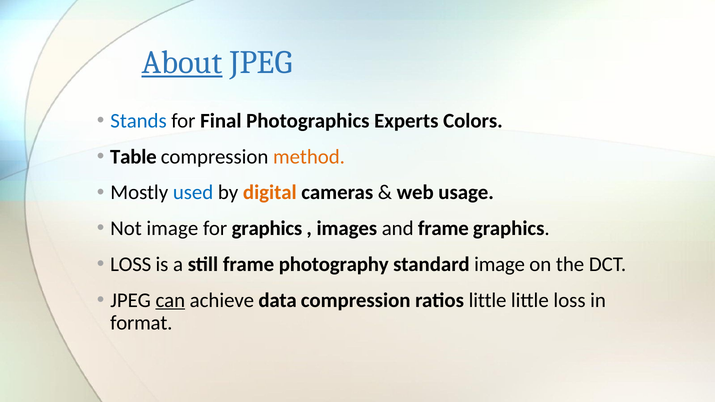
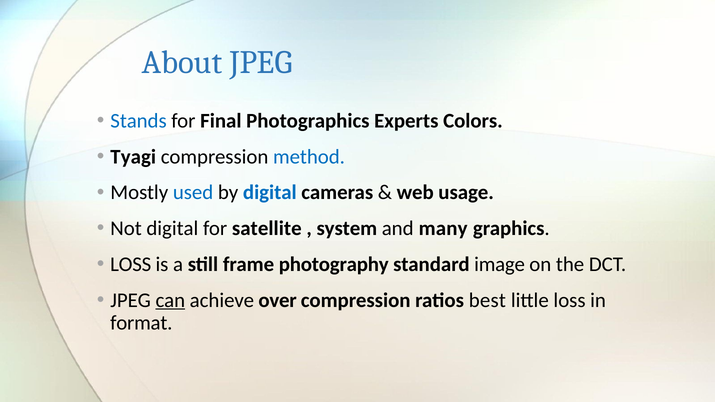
About underline: present -> none
Table: Table -> Tyagi
method colour: orange -> blue
digital at (270, 193) colour: orange -> blue
Not image: image -> digital
for graphics: graphics -> satellite
images: images -> system
and frame: frame -> many
data: data -> over
ratios little: little -> best
